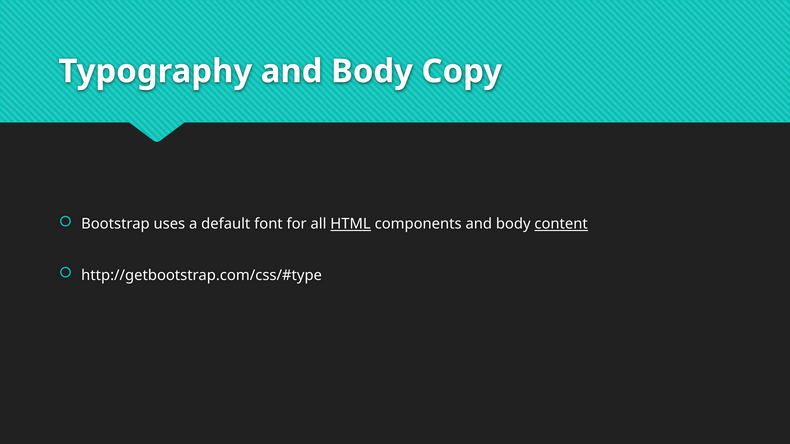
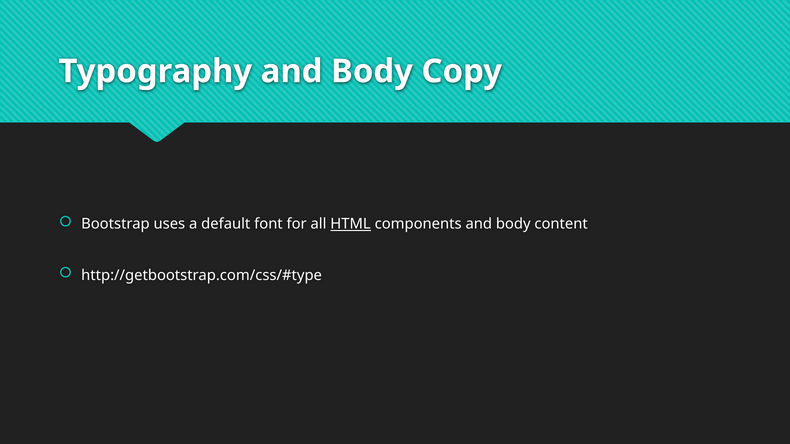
content underline: present -> none
